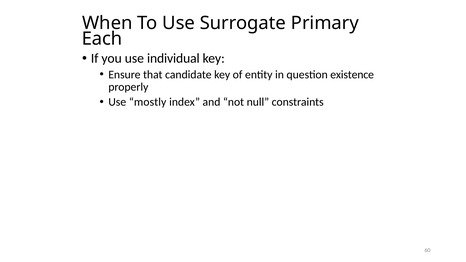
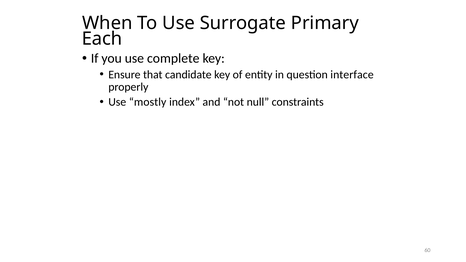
individual: individual -> complete
existence: existence -> interface
